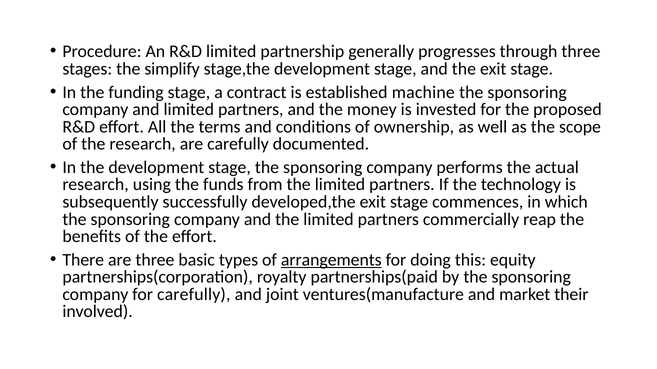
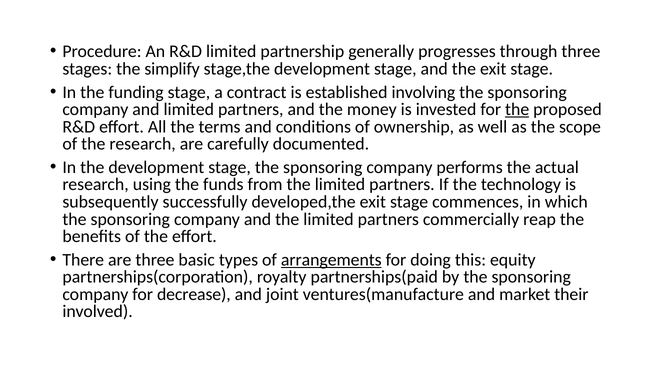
machine: machine -> involving
the at (517, 110) underline: none -> present
for carefully: carefully -> decrease
